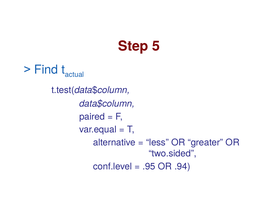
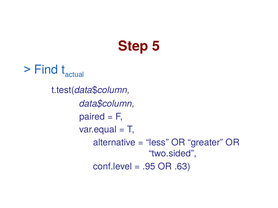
.94: .94 -> .63
